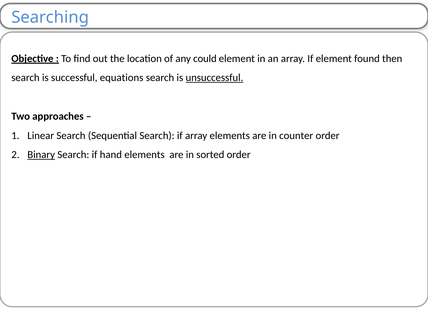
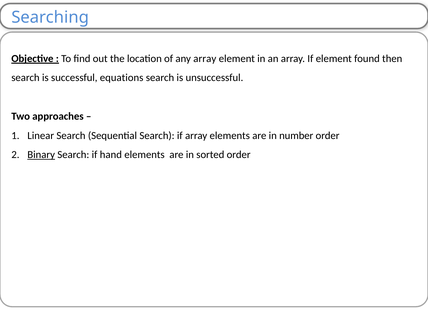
any could: could -> array
unsuccessful underline: present -> none
counter: counter -> number
